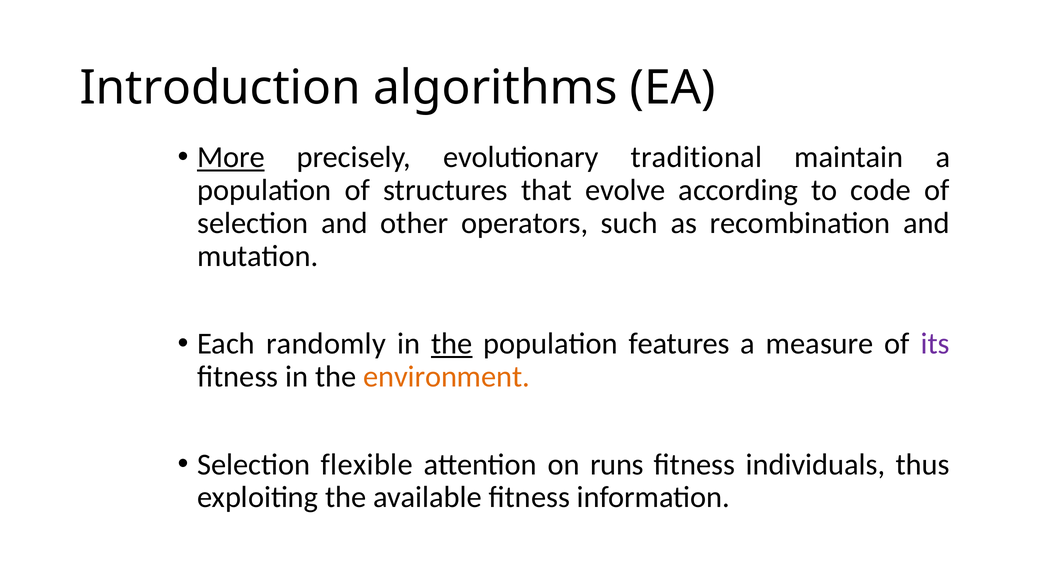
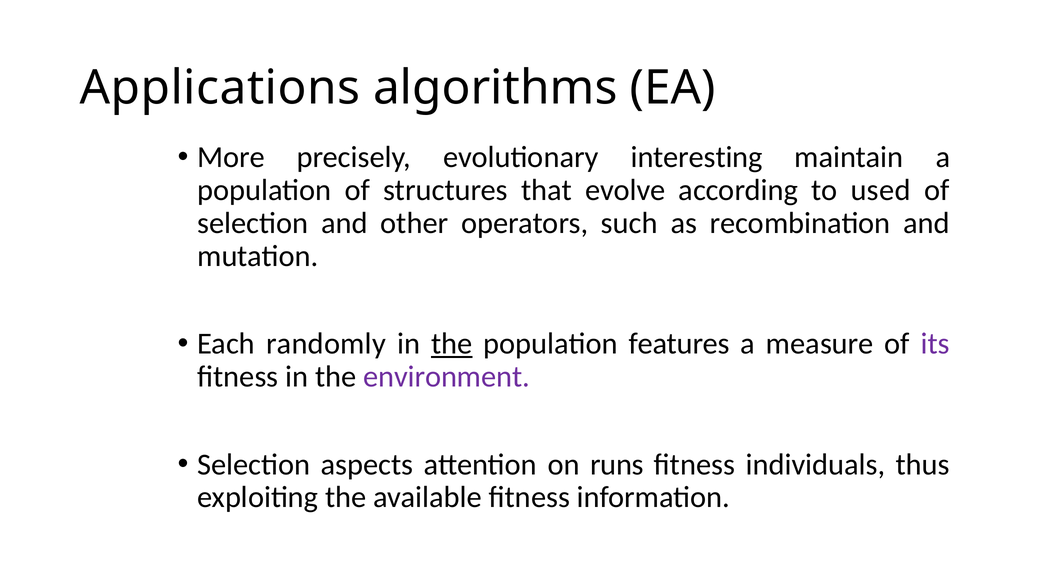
Introduction: Introduction -> Applications
More underline: present -> none
traditional: traditional -> interesting
code: code -> used
environment colour: orange -> purple
flexible: flexible -> aspects
